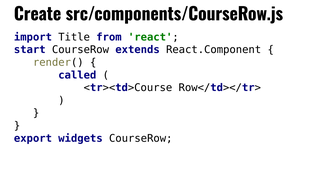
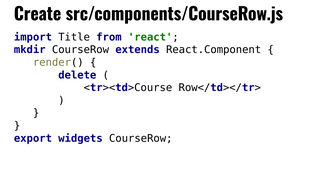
start: start -> mkdir
called: called -> delete
